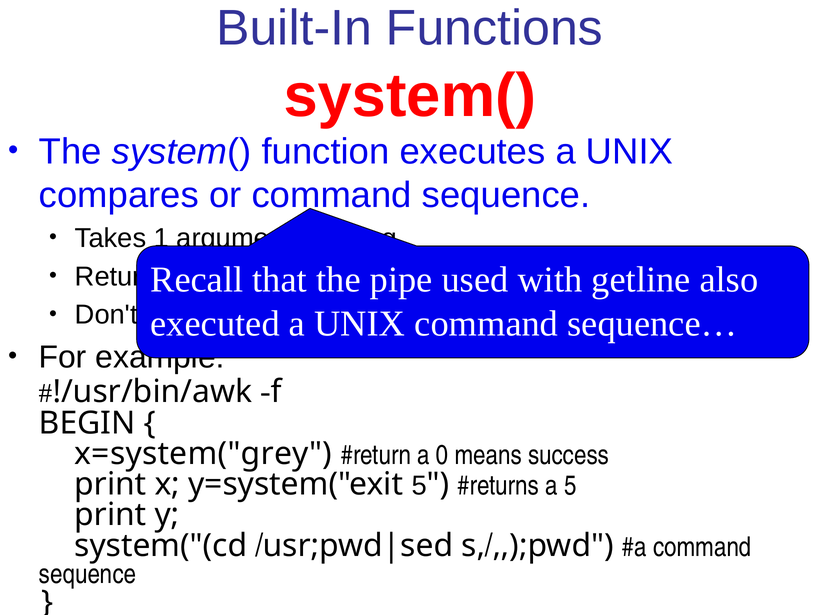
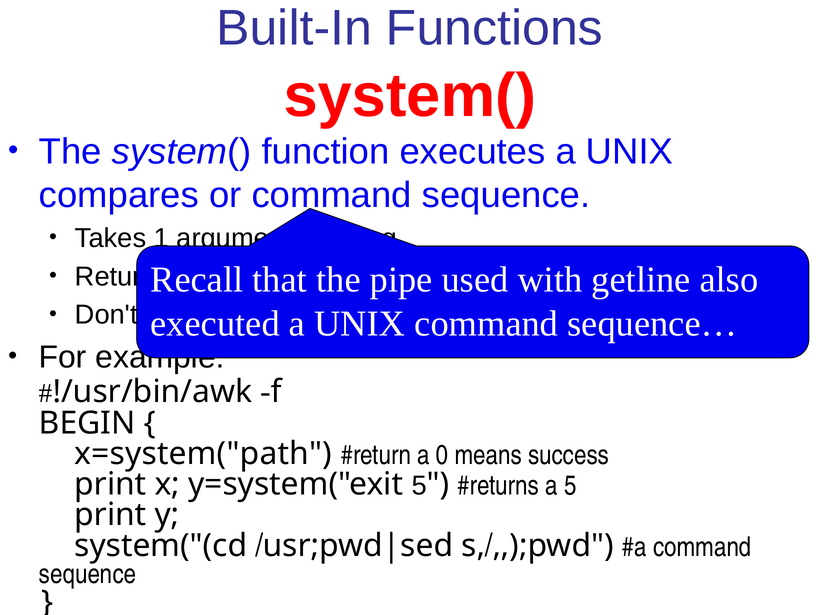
x=system("grey: x=system("grey -> x=system("path
